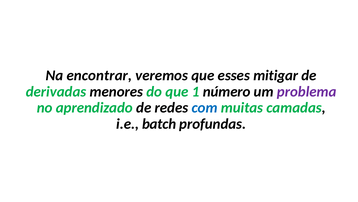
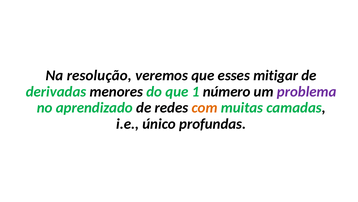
encontrar: encontrar -> resolução
com colour: blue -> orange
batch: batch -> único
